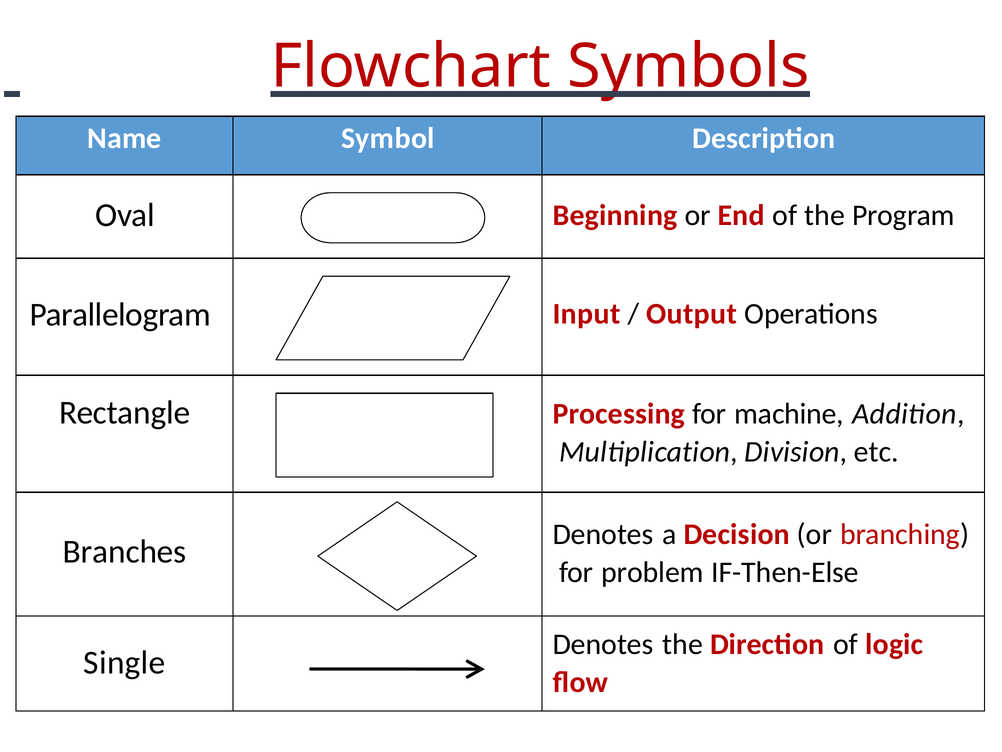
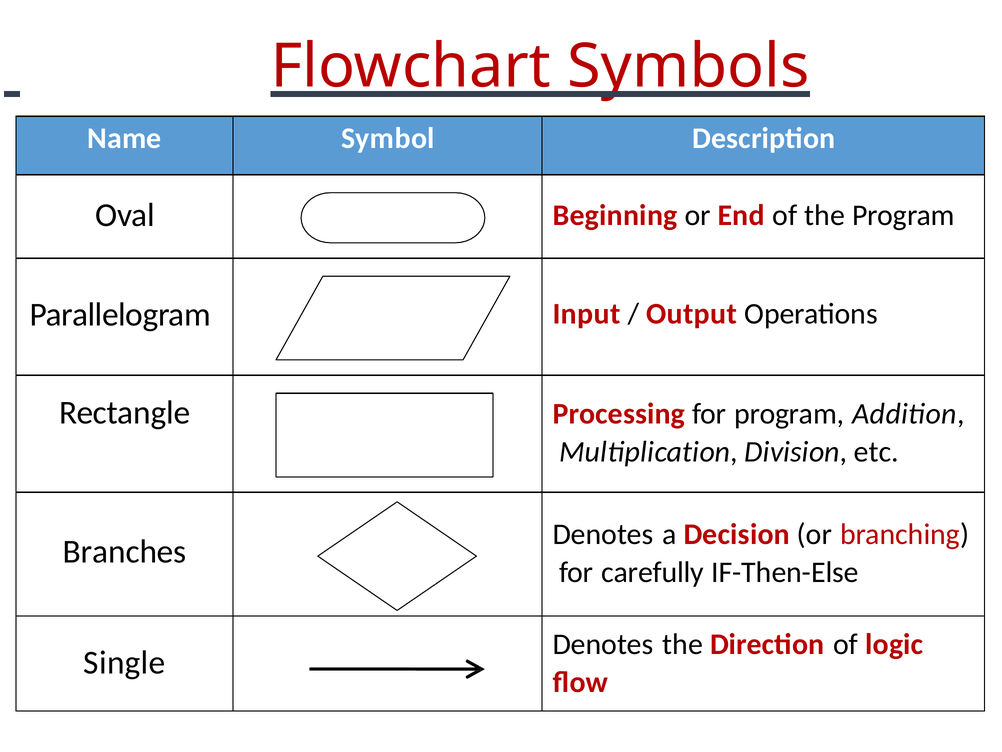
for machine: machine -> program
problem: problem -> carefully
